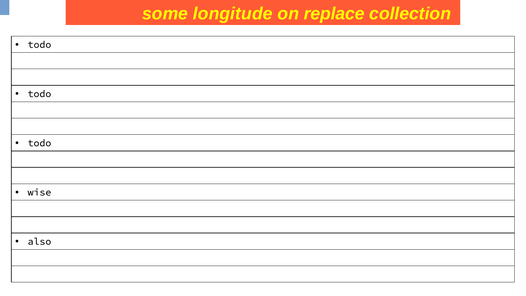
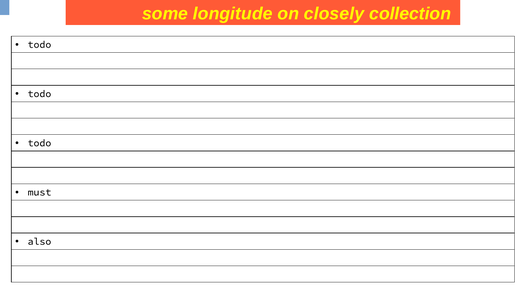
replace: replace -> closely
wise: wise -> must
